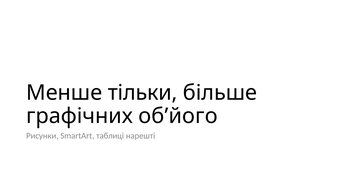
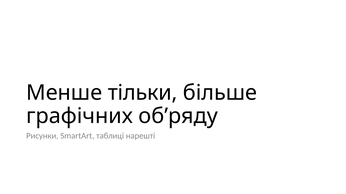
об’його: об’його -> об’ряду
